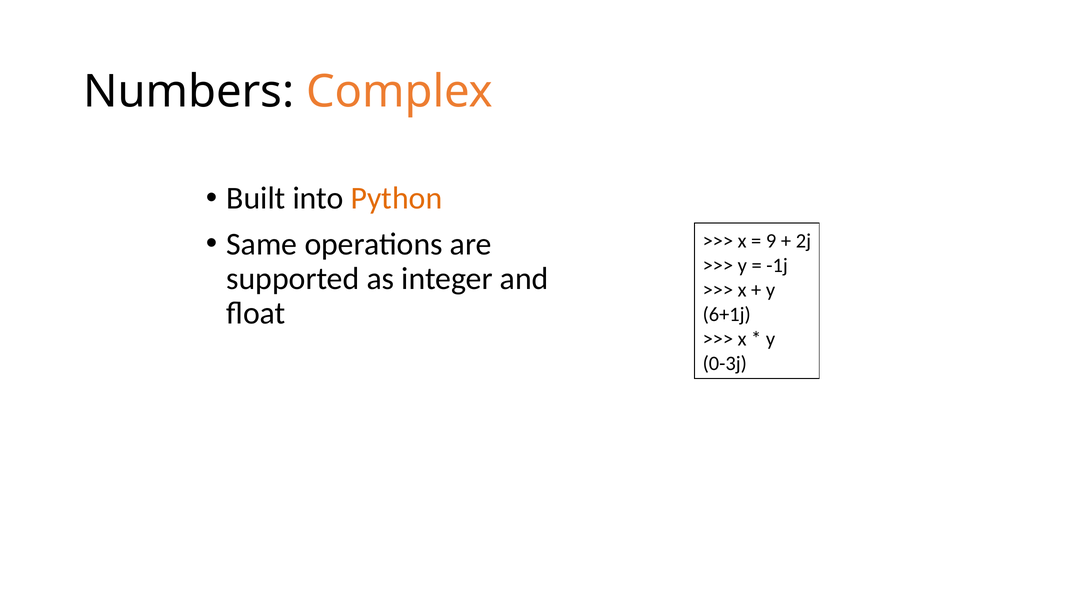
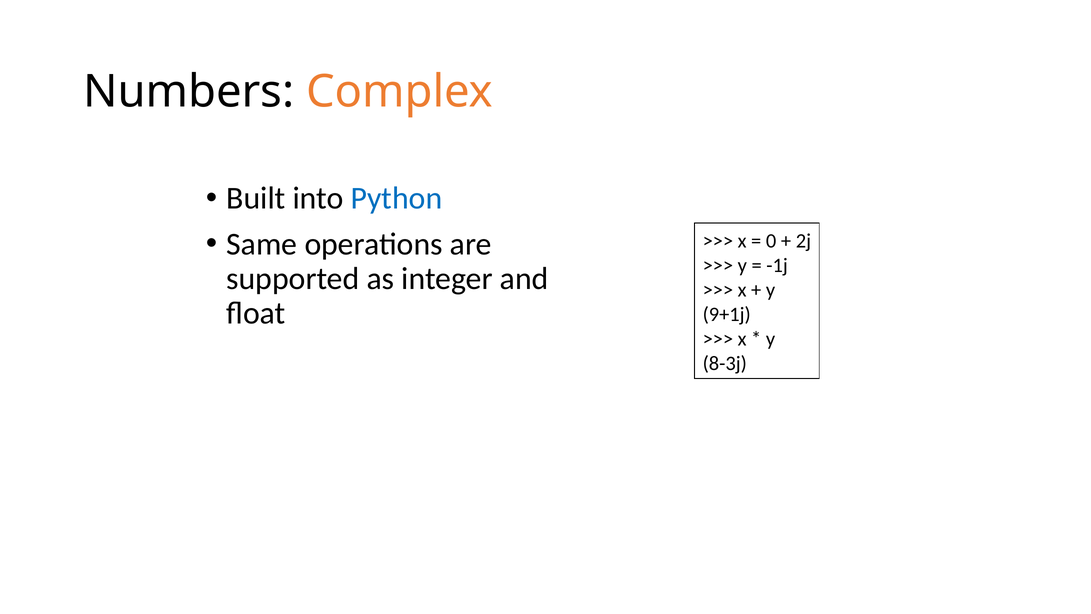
Python colour: orange -> blue
9: 9 -> 0
6+1j: 6+1j -> 9+1j
0-3j: 0-3j -> 8-3j
